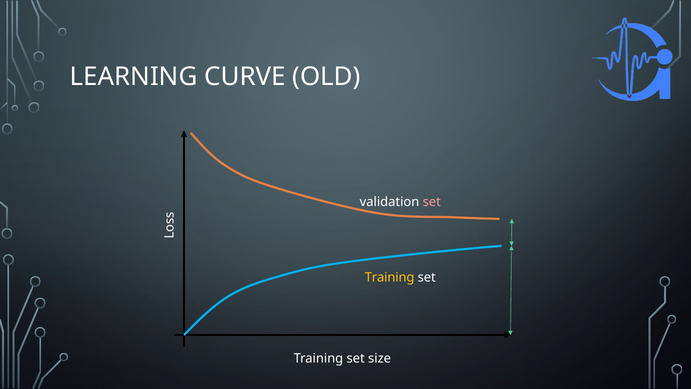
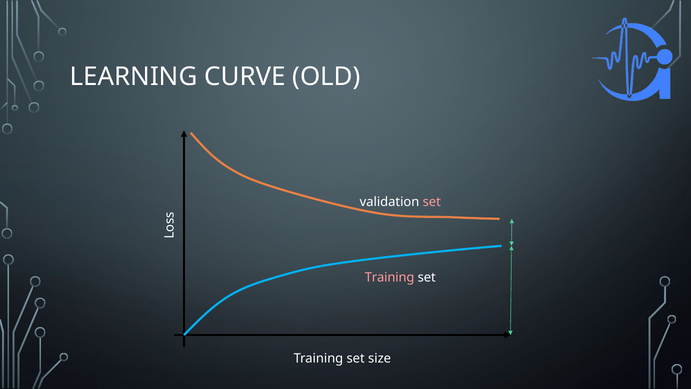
Training at (390, 277) colour: yellow -> pink
